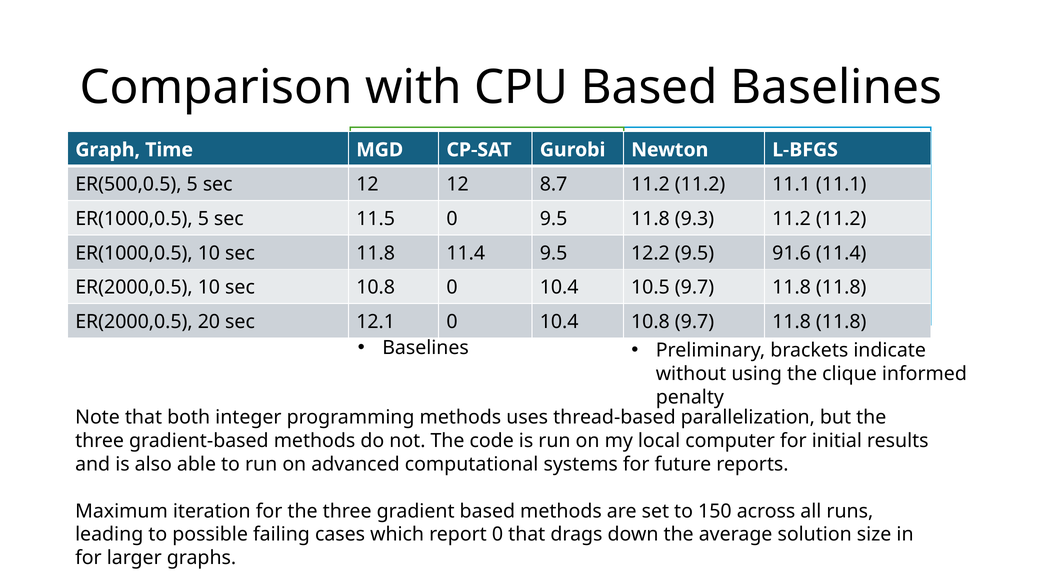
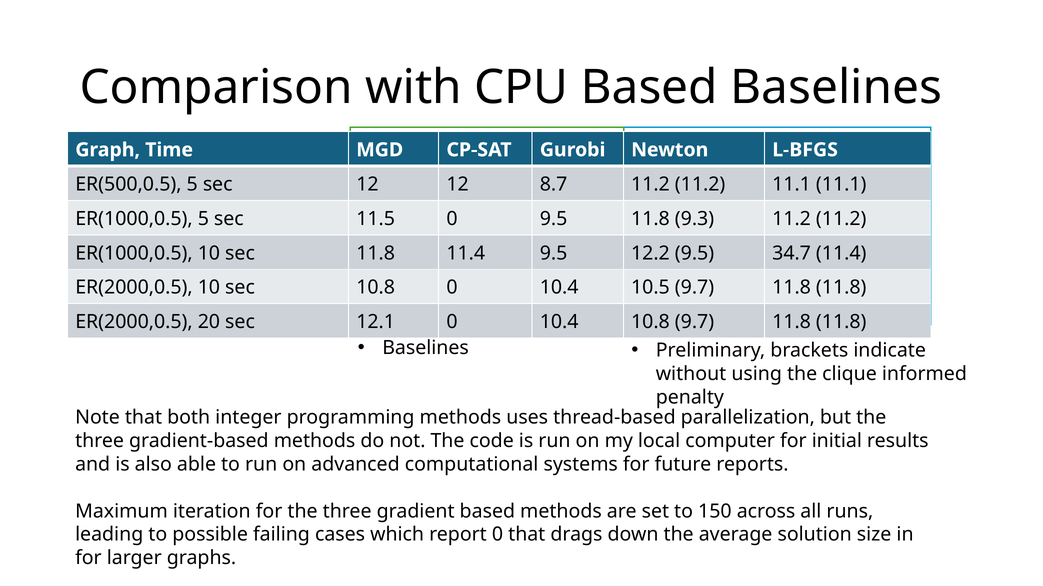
91.6: 91.6 -> 34.7
